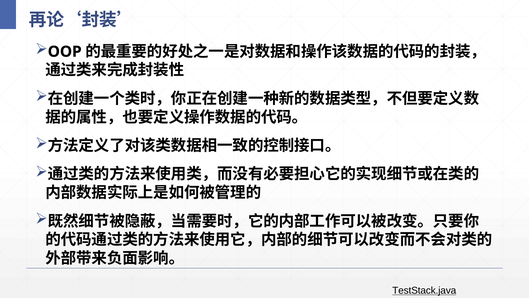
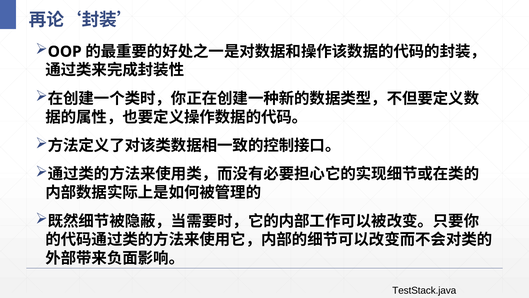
TestStack.java underline: present -> none
